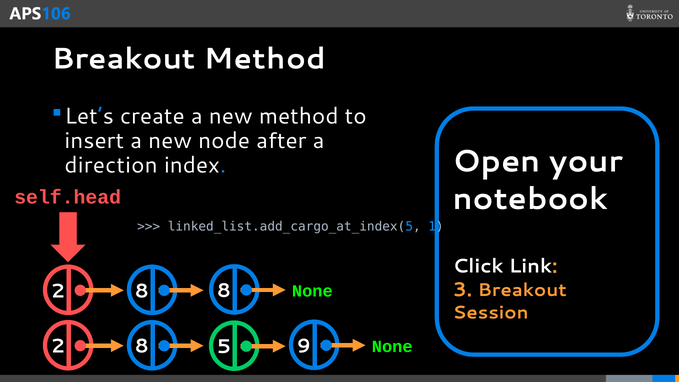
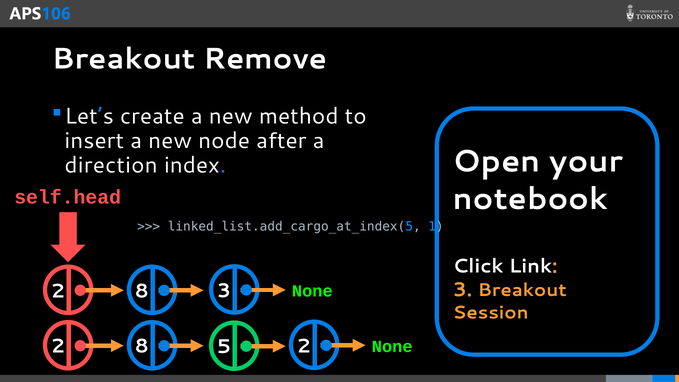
Breakout Method: Method -> Remove
8 8: 8 -> 3
8 9: 9 -> 2
